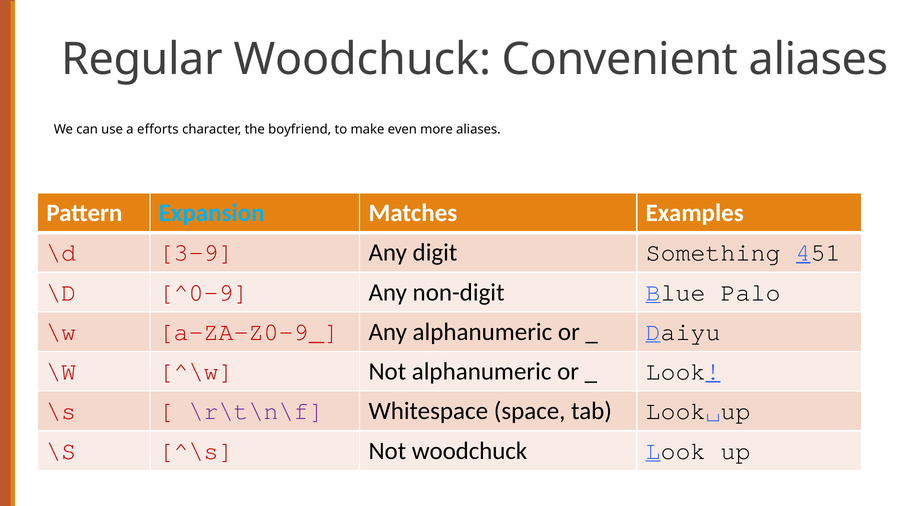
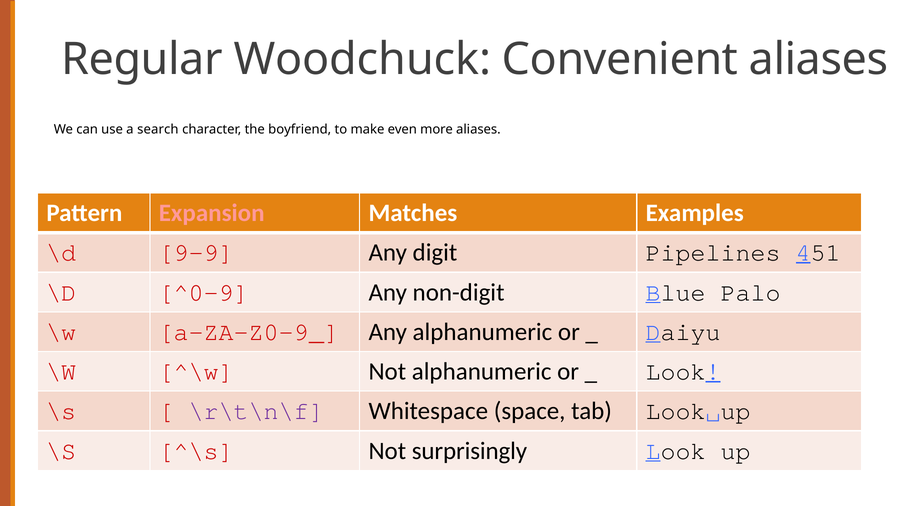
efforts: efforts -> search
Expansion colour: light blue -> pink
3-9: 3-9 -> 9-9
Something: Something -> Pipelines
Not woodchuck: woodchuck -> surprisingly
